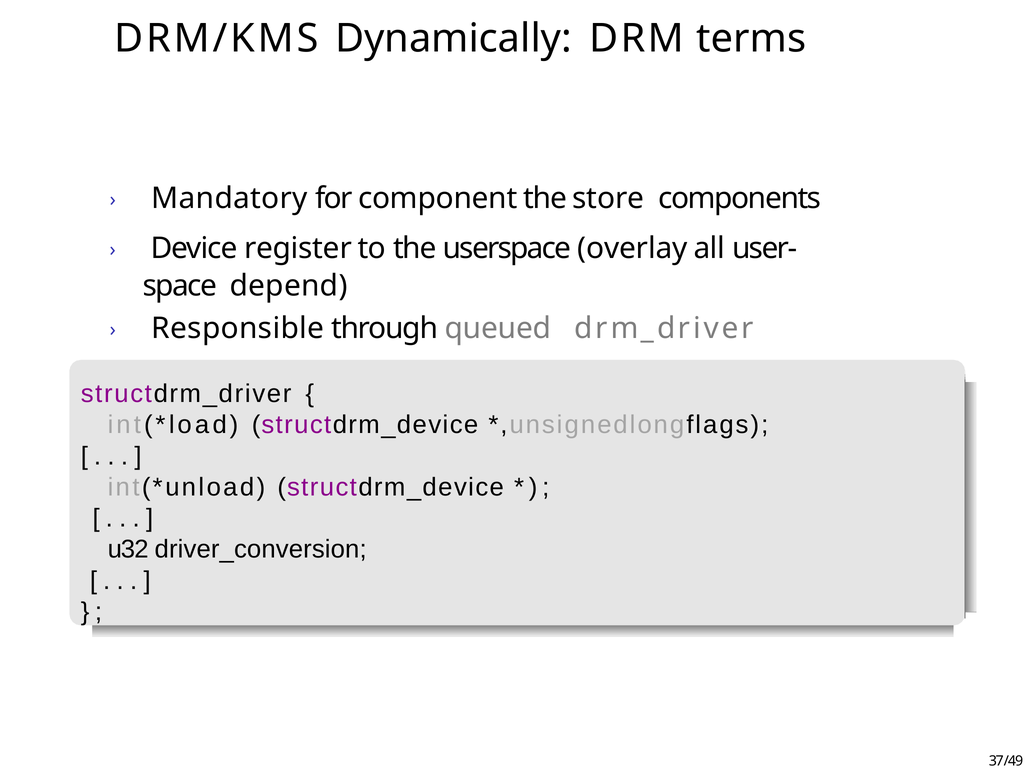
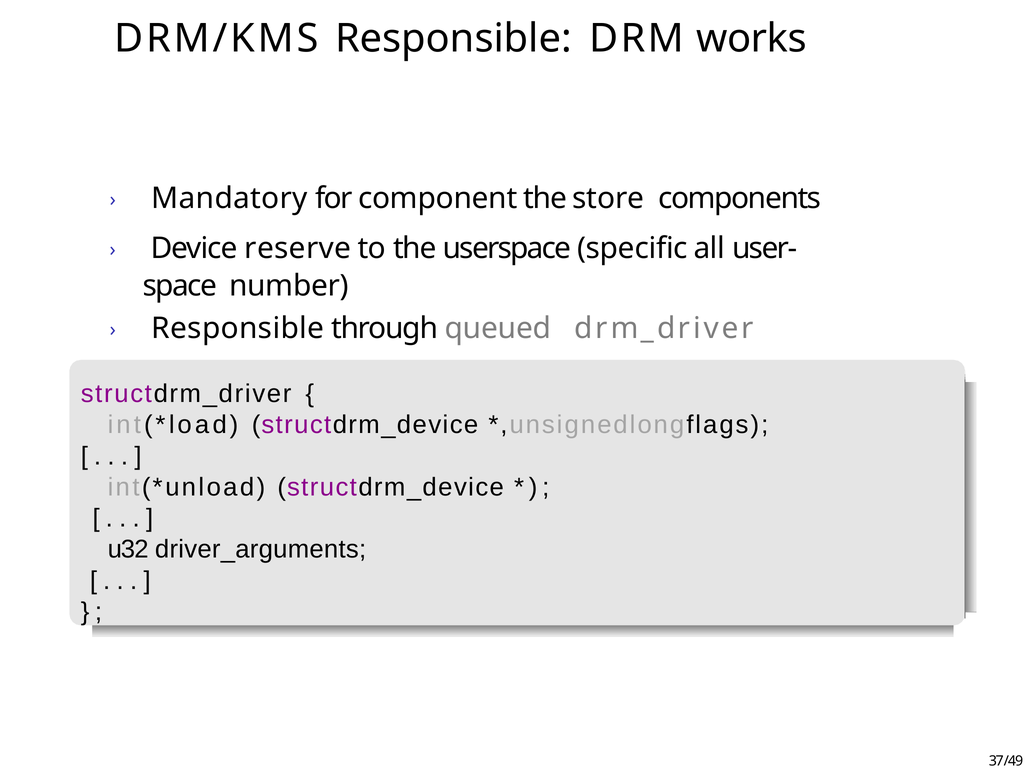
DRM/KMS Dynamically: Dynamically -> Responsible
terms: terms -> works
register: register -> reserve
overlay: overlay -> specific
depend: depend -> number
driver_conversion: driver_conversion -> driver_arguments
